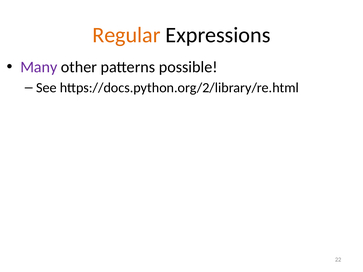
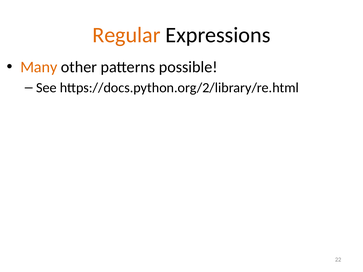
Many colour: purple -> orange
